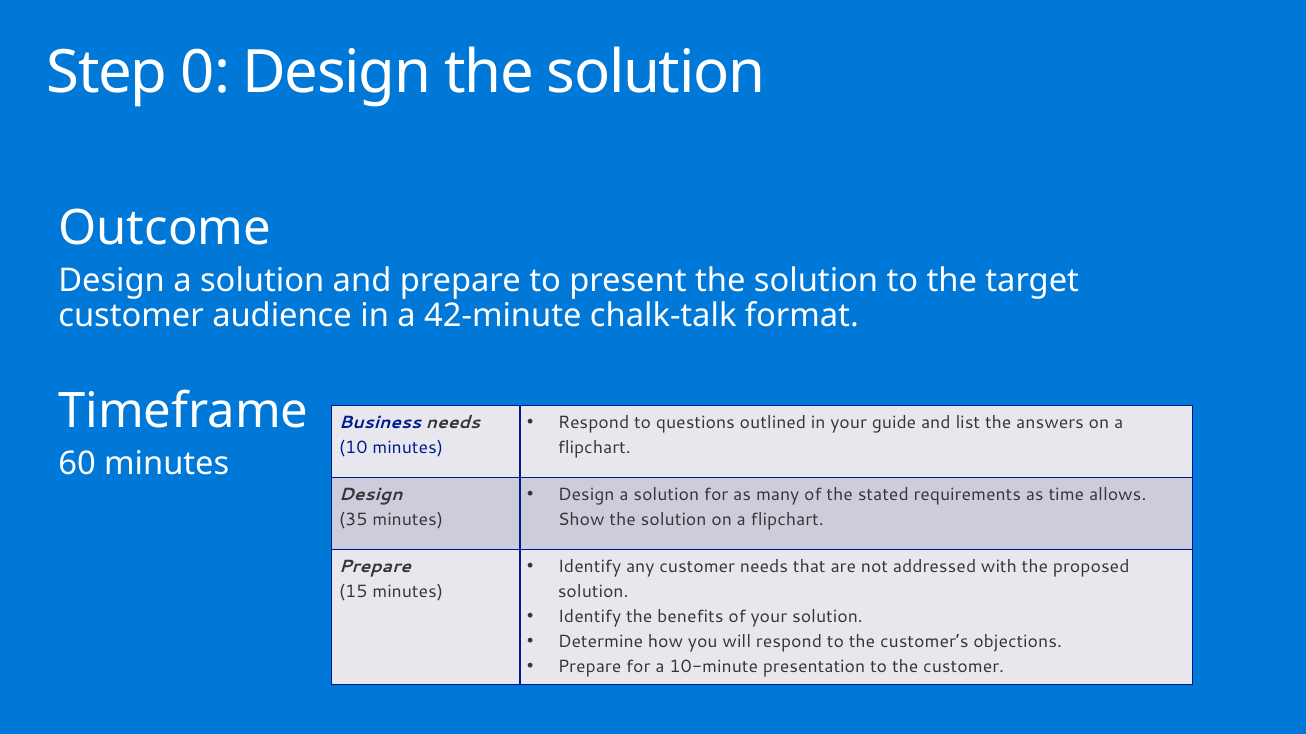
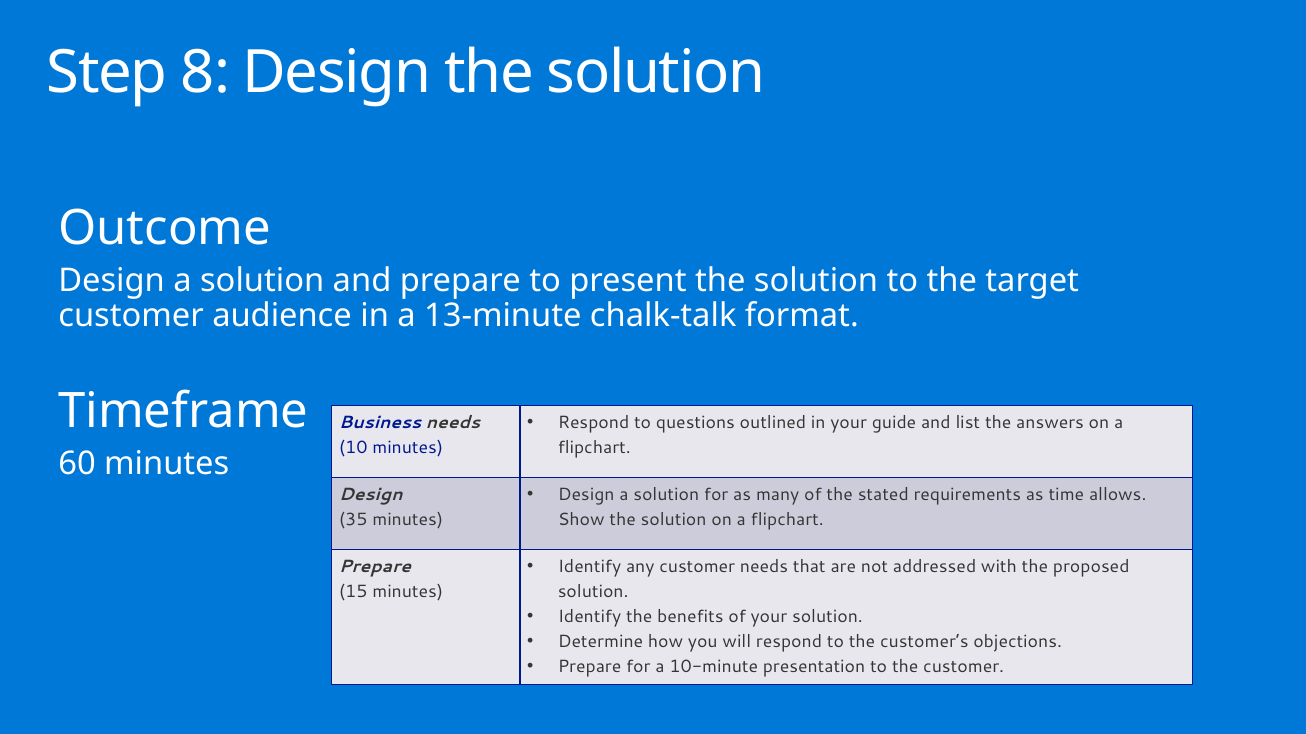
0: 0 -> 8
42-minute: 42-minute -> 13-minute
